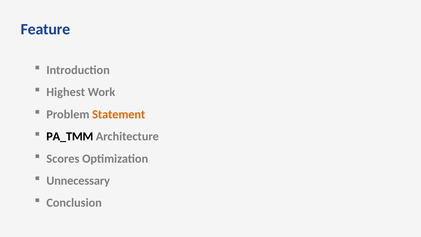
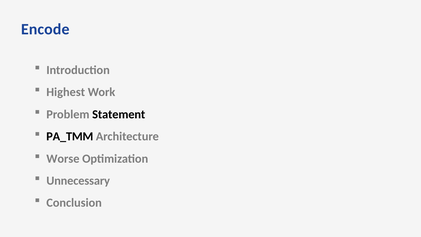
Feature: Feature -> Encode
Statement colour: orange -> black
Scores: Scores -> Worse
